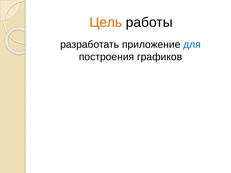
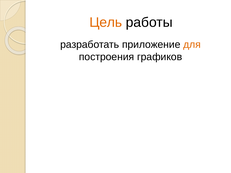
для colour: blue -> orange
